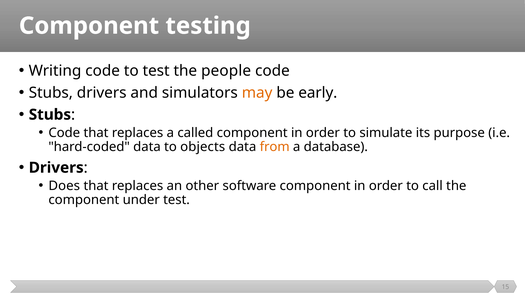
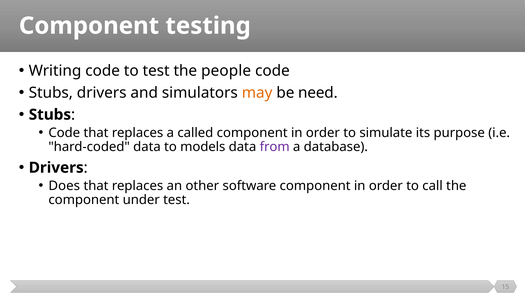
early: early -> need
objects: objects -> models
from colour: orange -> purple
